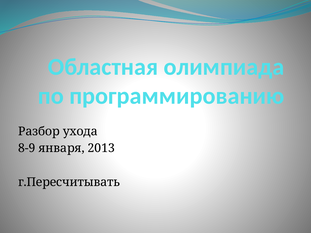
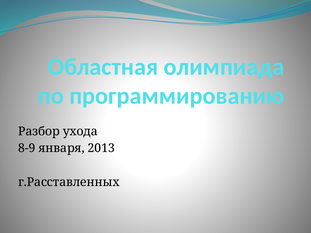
г.Пересчитывать: г.Пересчитывать -> г.Расставленных
